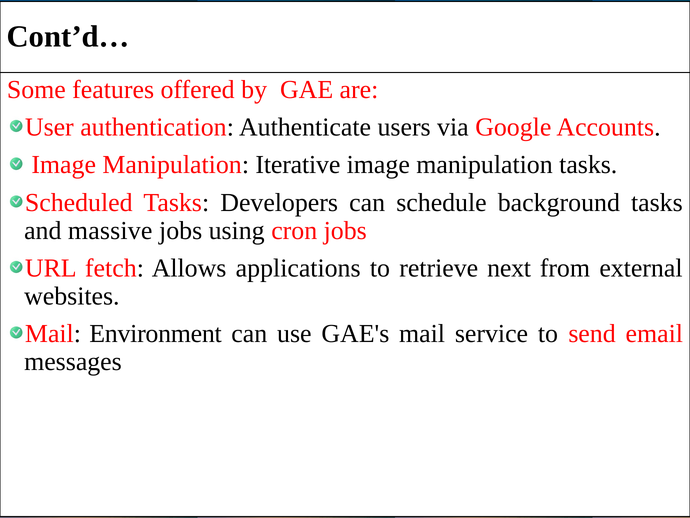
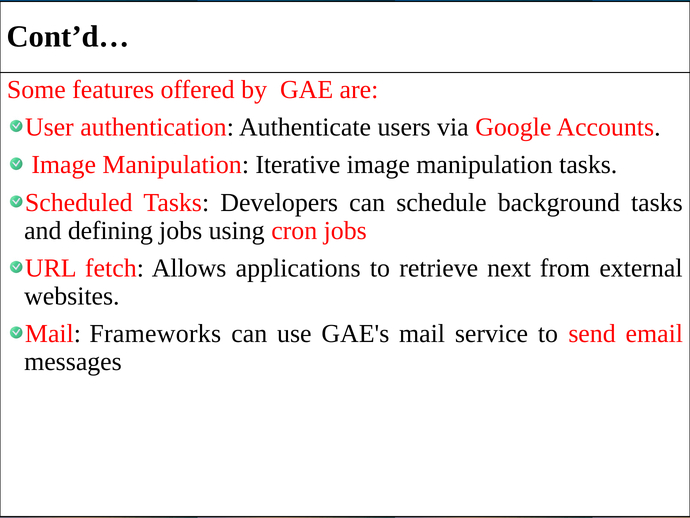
massive: massive -> defining
Environment: Environment -> Frameworks
